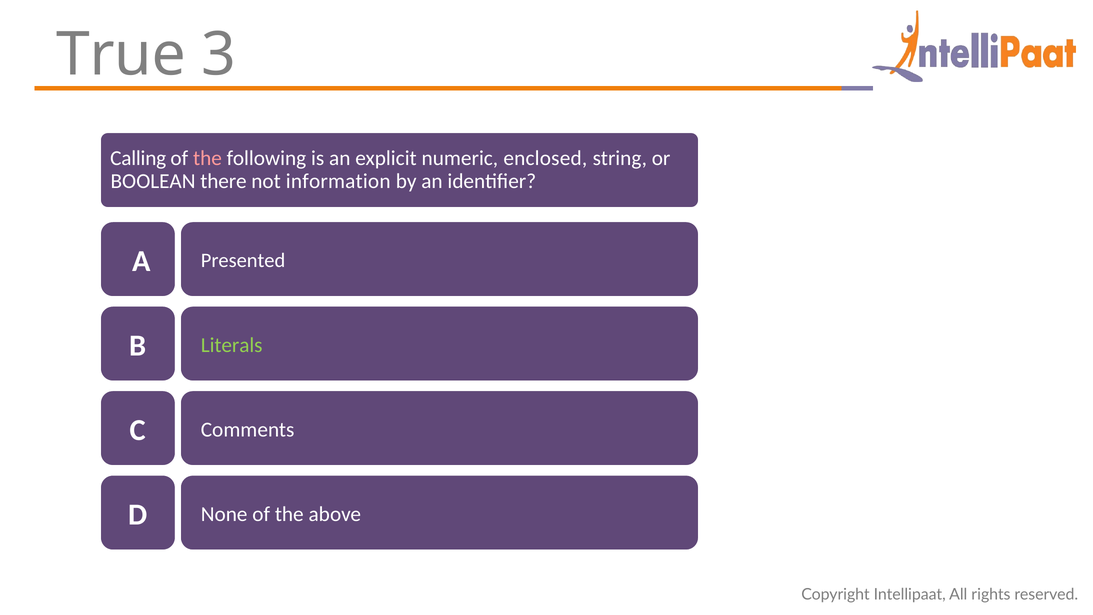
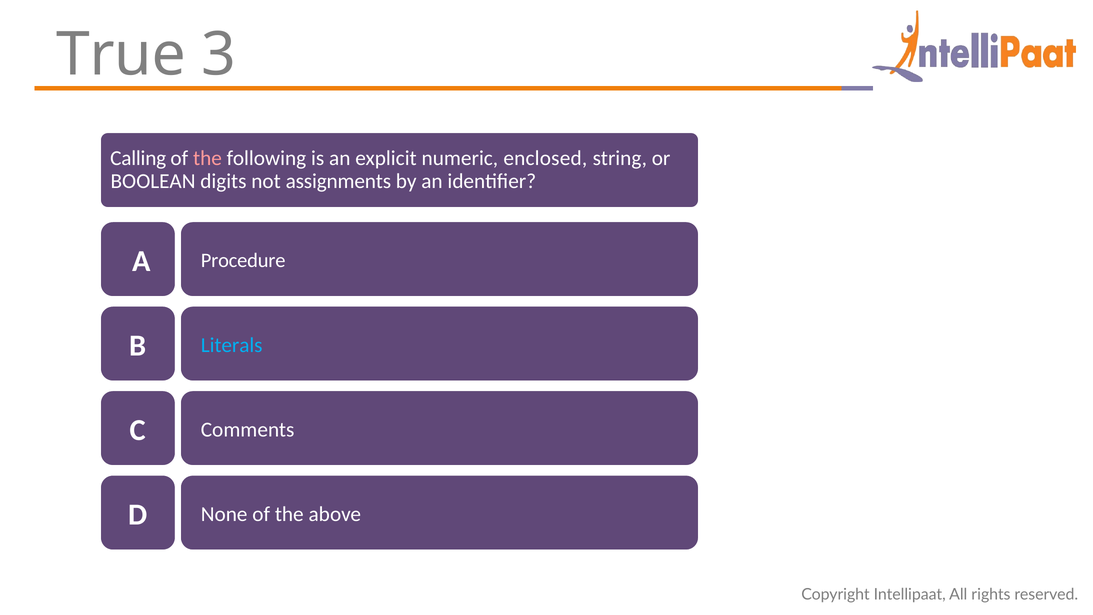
there: there -> digits
information: information -> assignments
Presented: Presented -> Procedure
Literals colour: light green -> light blue
